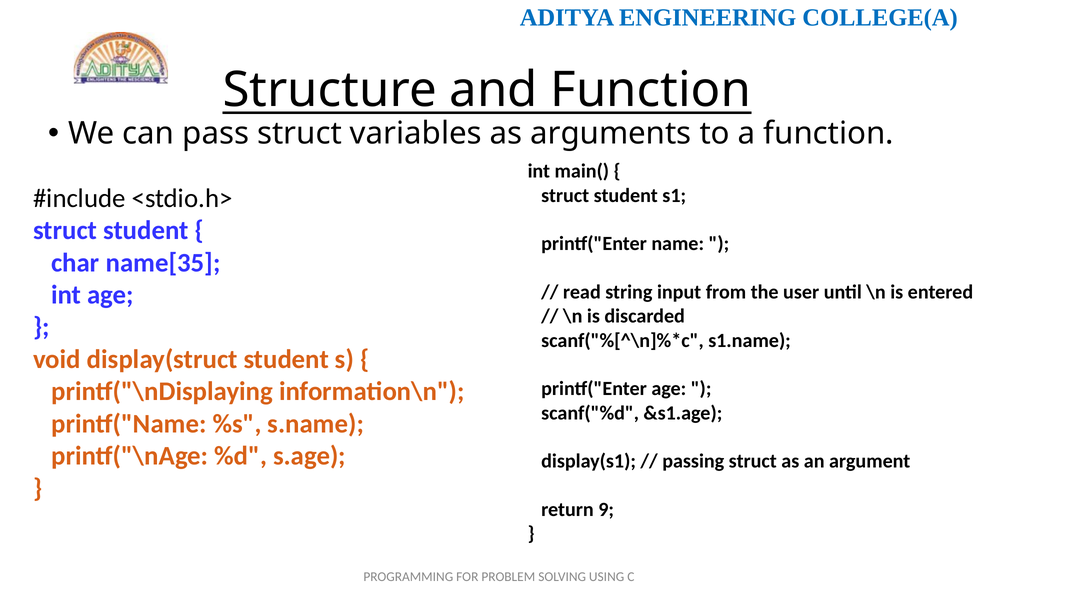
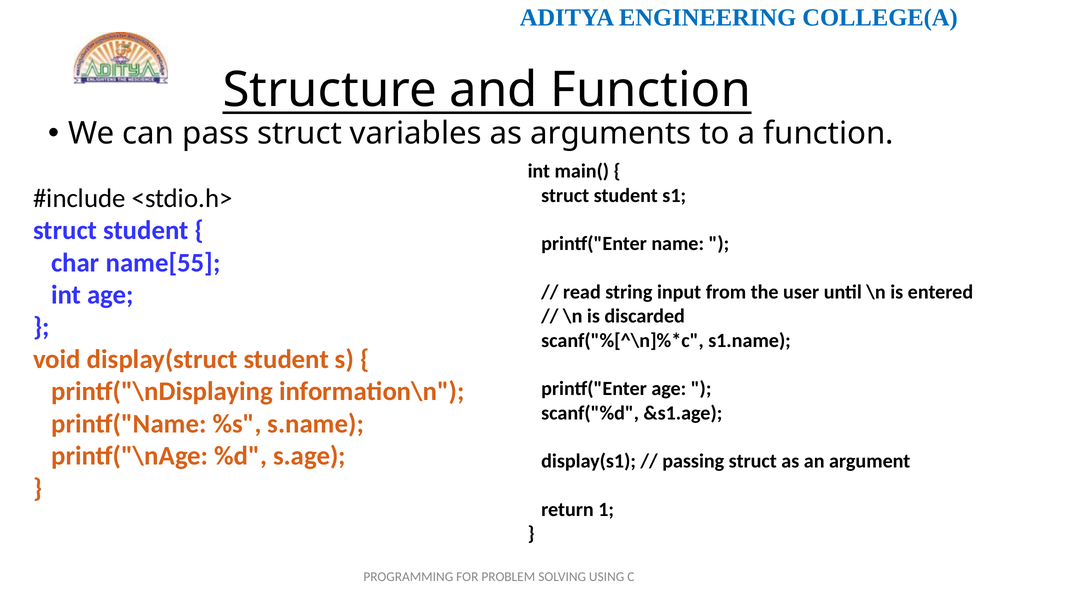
name[35: name[35 -> name[55
9: 9 -> 1
